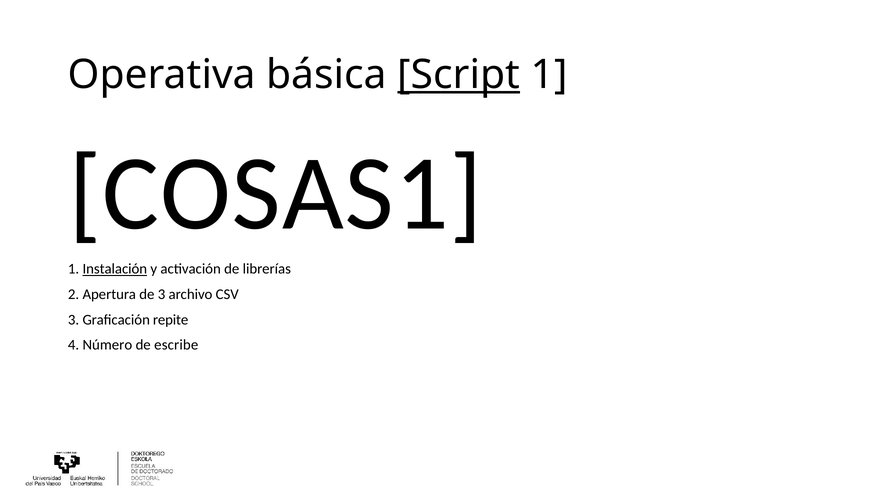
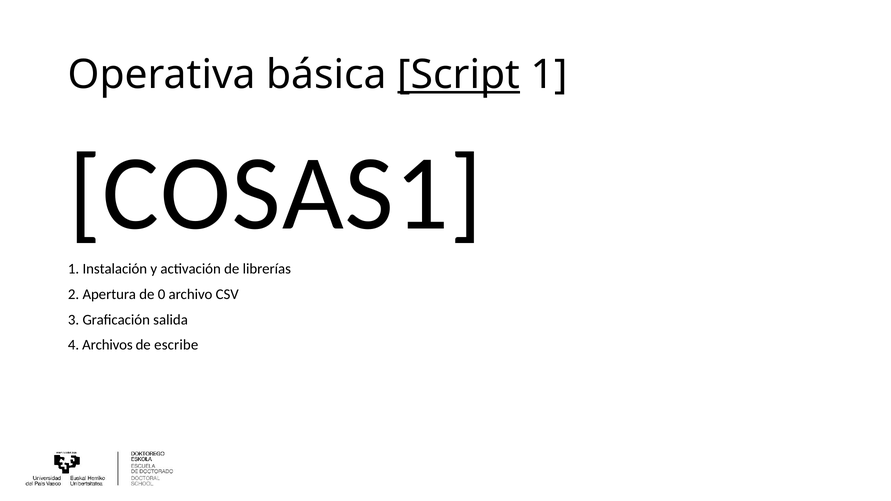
Instalación underline: present -> none
de 3: 3 -> 0
repite: repite -> salida
Número: Número -> Archivos
